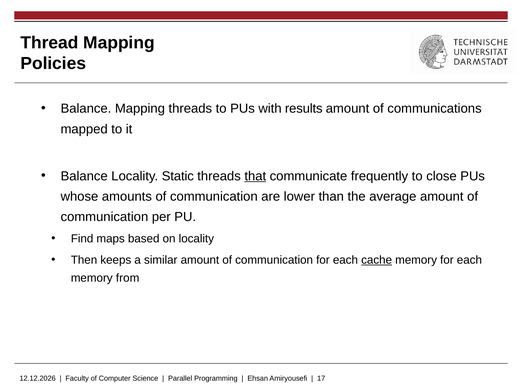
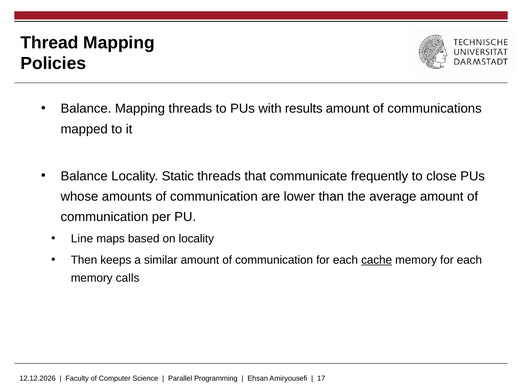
that underline: present -> none
Find: Find -> Line
from: from -> calls
